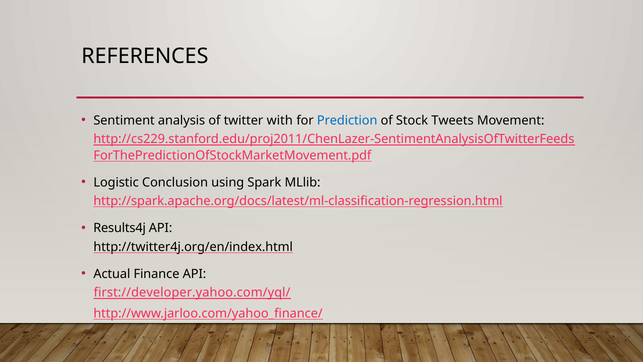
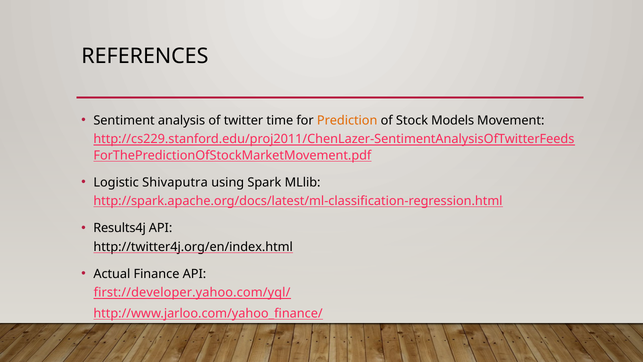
with: with -> time
Prediction colour: blue -> orange
Tweets: Tweets -> Models
Conclusion: Conclusion -> Shivaputra
